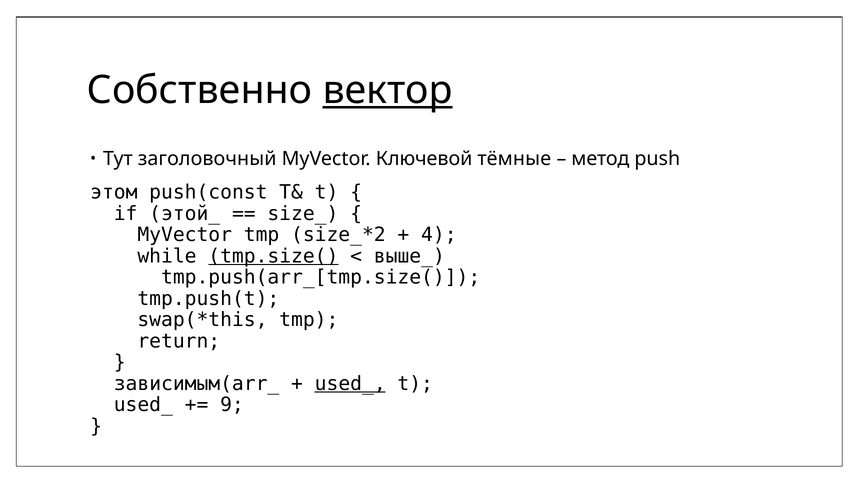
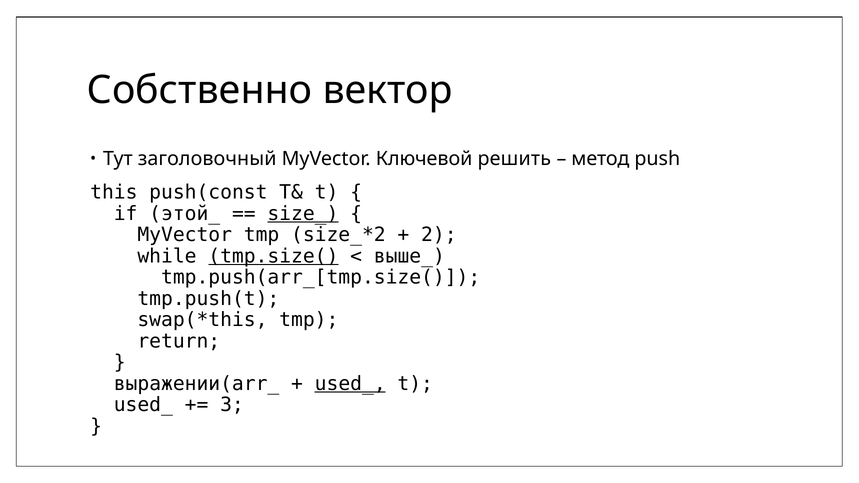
вектор underline: present -> none
тёмные: тёмные -> решить
этом: этом -> this
size_ underline: none -> present
4: 4 -> 2
зависимым(arr_: зависимым(arr_ -> выражении(arr_
9: 9 -> 3
